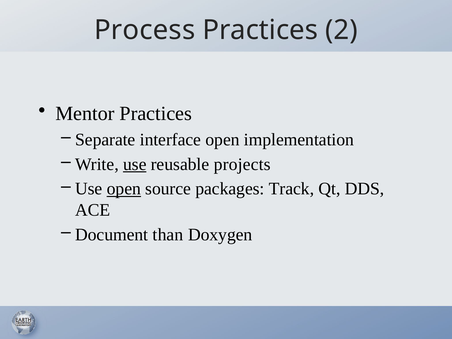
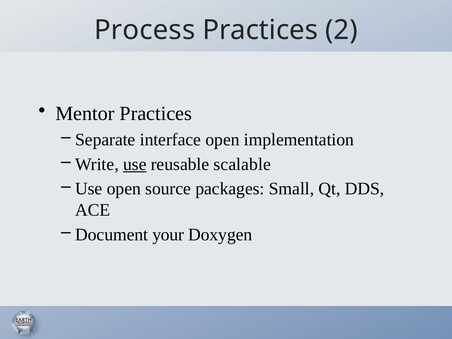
projects: projects -> scalable
open at (124, 189) underline: present -> none
Track: Track -> Small
than: than -> your
